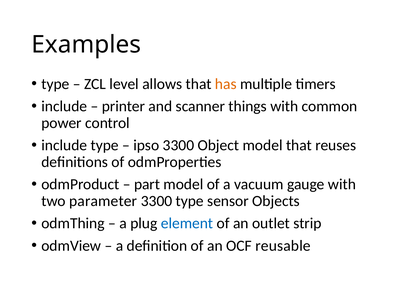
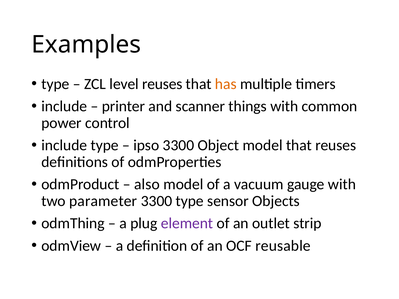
level allows: allows -> reuses
part: part -> also
element colour: blue -> purple
